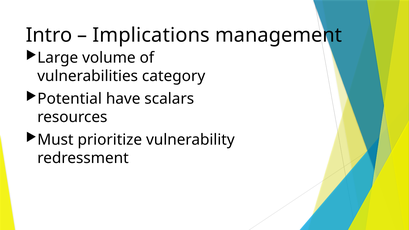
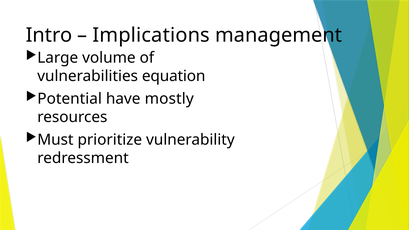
category: category -> equation
scalars: scalars -> mostly
